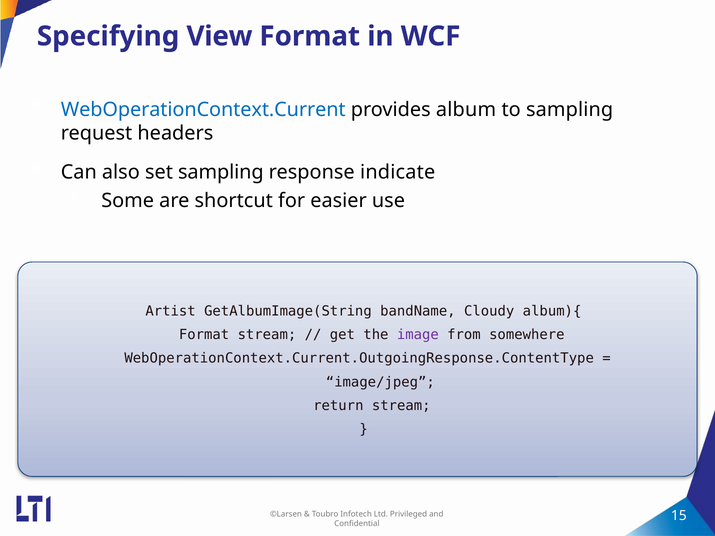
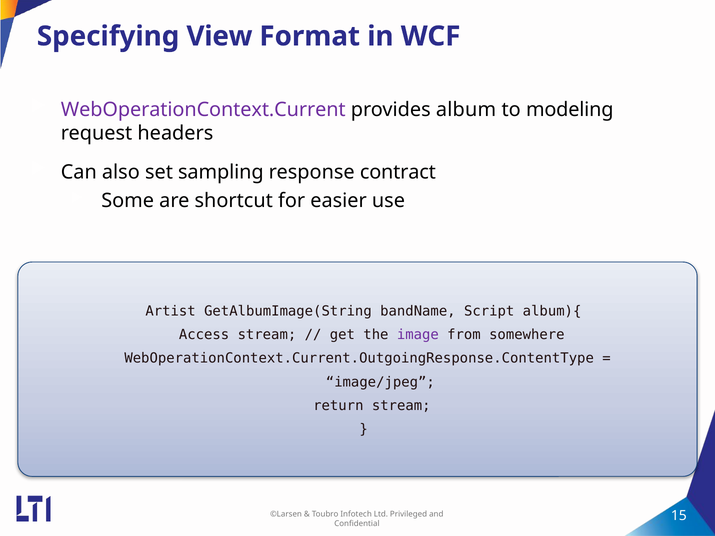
WebOperationContext.Current colour: blue -> purple
to sampling: sampling -> modeling
indicate: indicate -> contract
Cloudy: Cloudy -> Script
Format at (204, 335): Format -> Access
